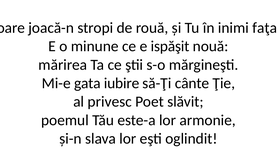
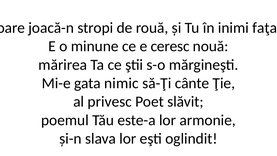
ispăşit: ispăşit -> ceresc
iubire: iubire -> nimic
